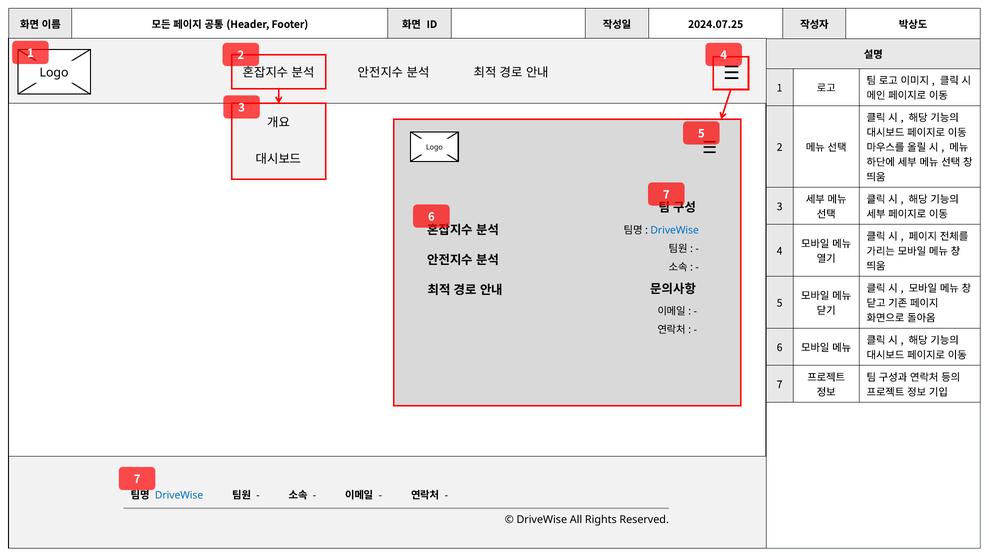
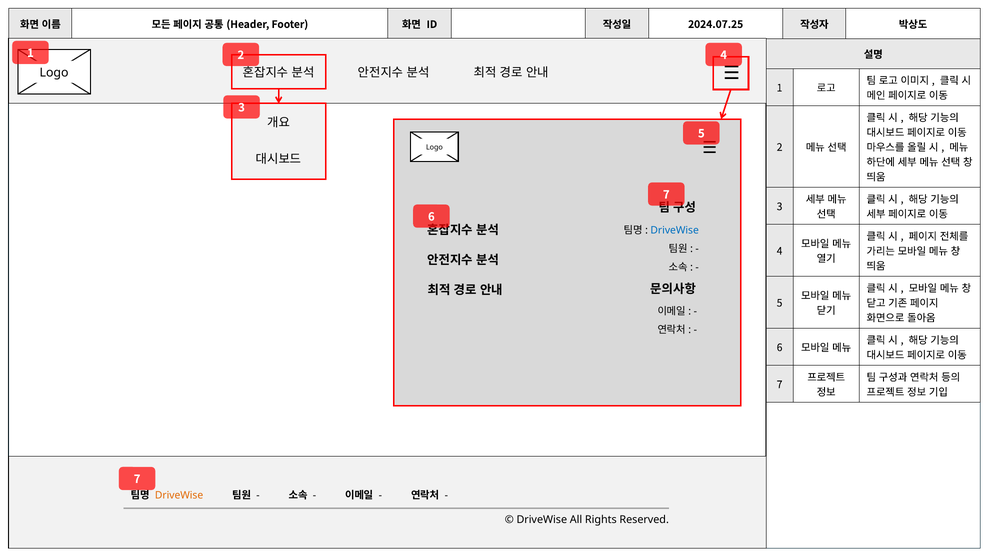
DriveWise at (179, 496) colour: blue -> orange
